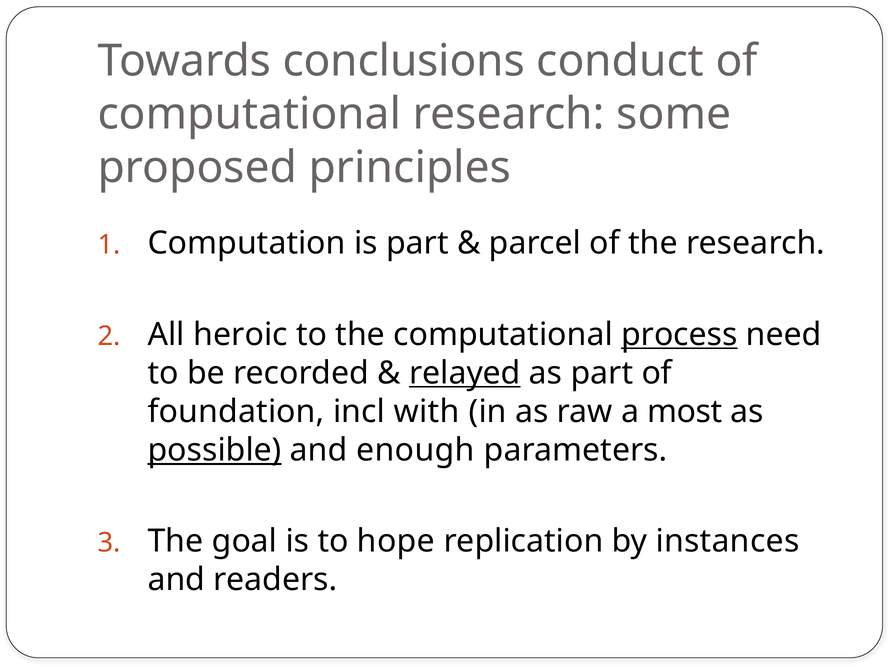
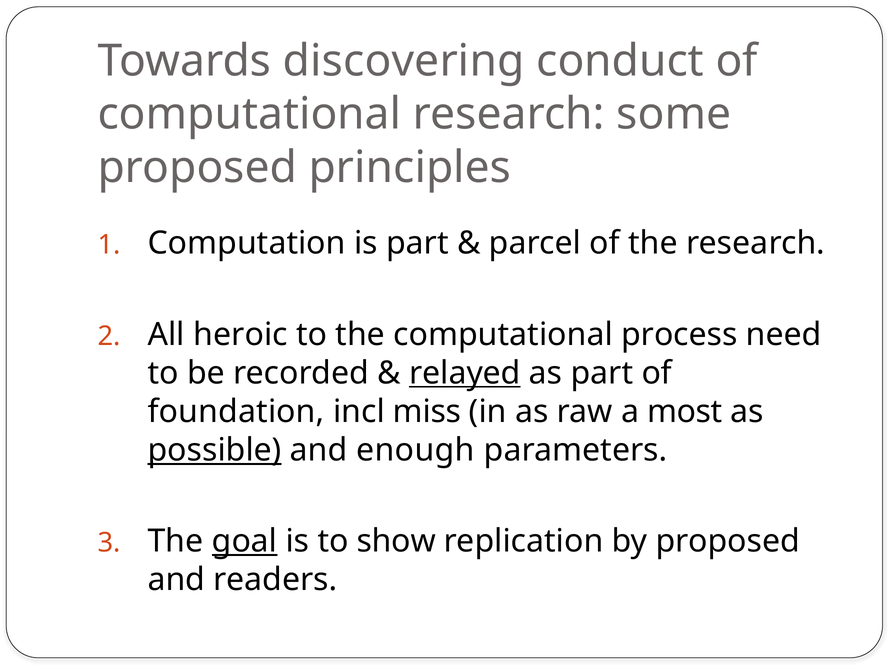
conclusions: conclusions -> discovering
process underline: present -> none
with: with -> miss
goal underline: none -> present
hope: hope -> show
by instances: instances -> proposed
